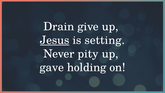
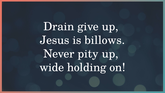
Jesus underline: present -> none
setting: setting -> billows
gave: gave -> wide
